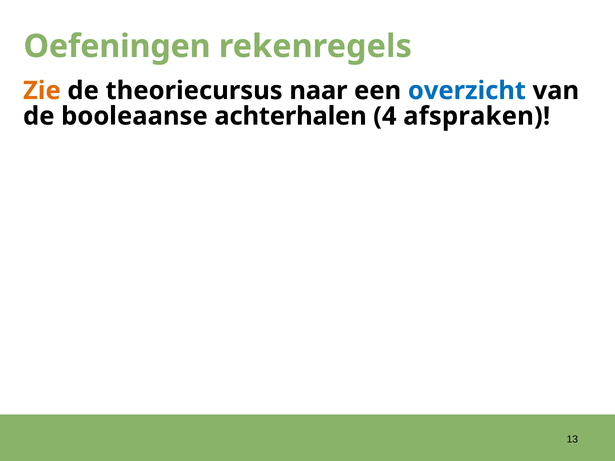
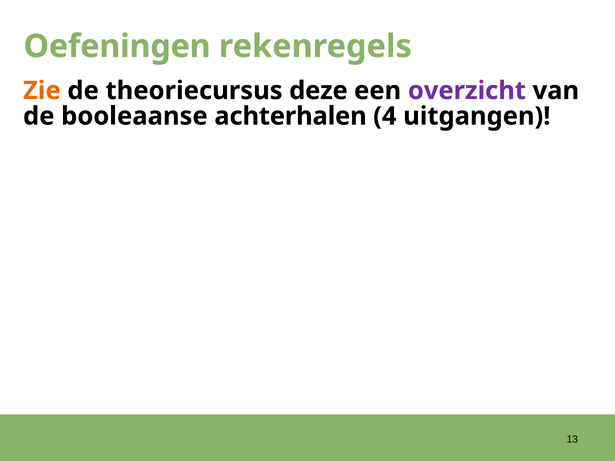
naar: naar -> deze
overzicht colour: blue -> purple
afspraken: afspraken -> uitgangen
